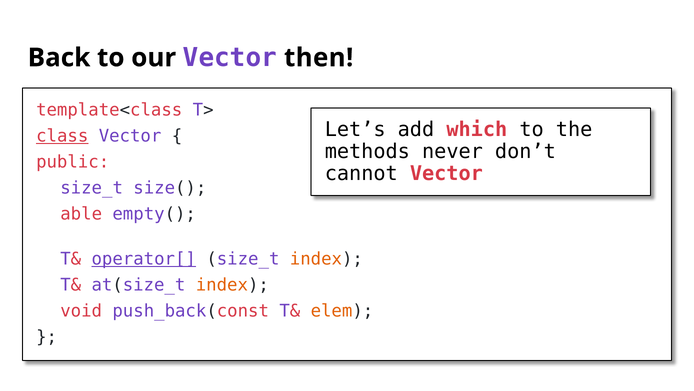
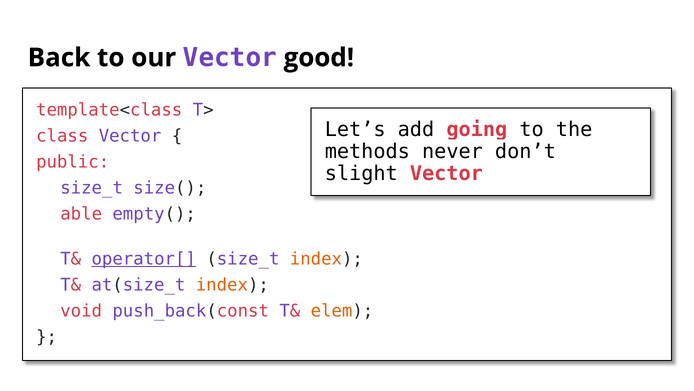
then: then -> good
which: which -> going
class underline: present -> none
cannot: cannot -> slight
